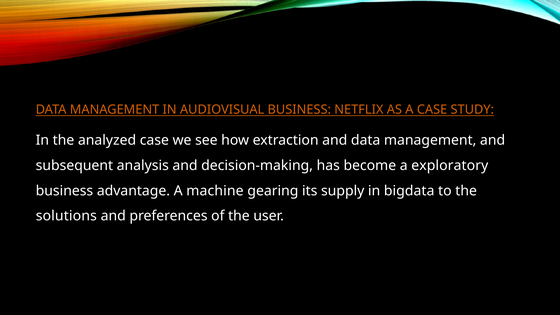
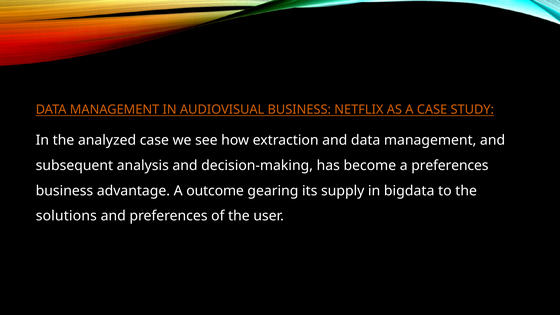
a exploratory: exploratory -> preferences
machine: machine -> outcome
